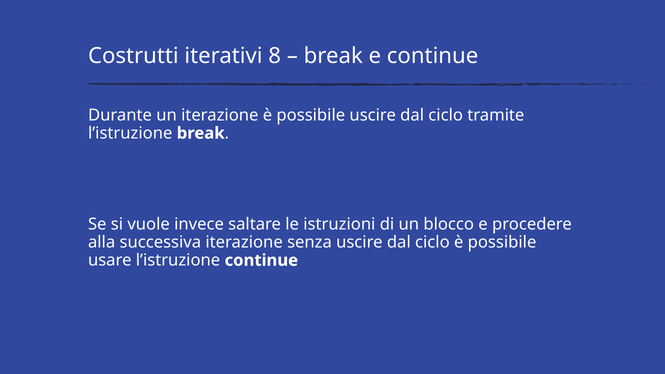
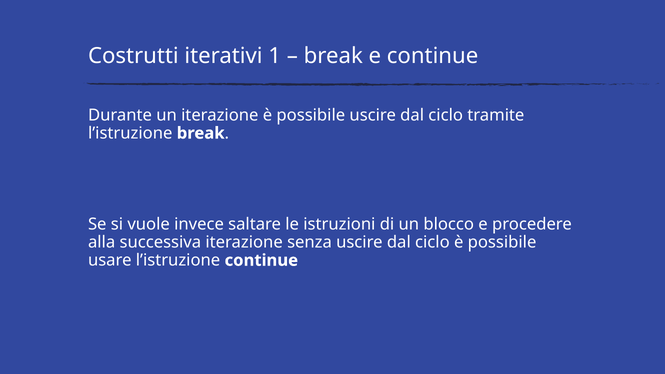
8: 8 -> 1
